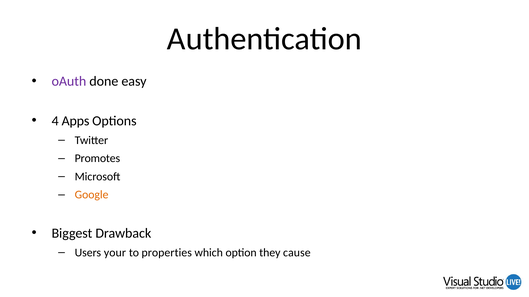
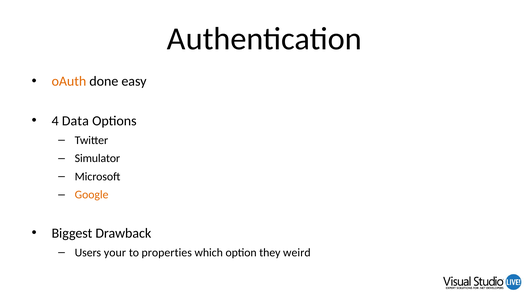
oAuth colour: purple -> orange
Apps: Apps -> Data
Promotes: Promotes -> Simulator
cause: cause -> weird
